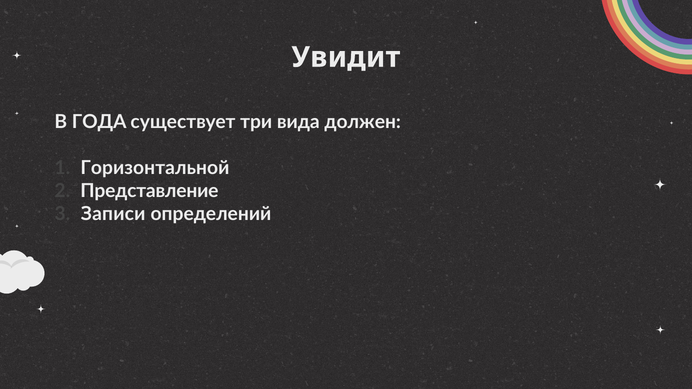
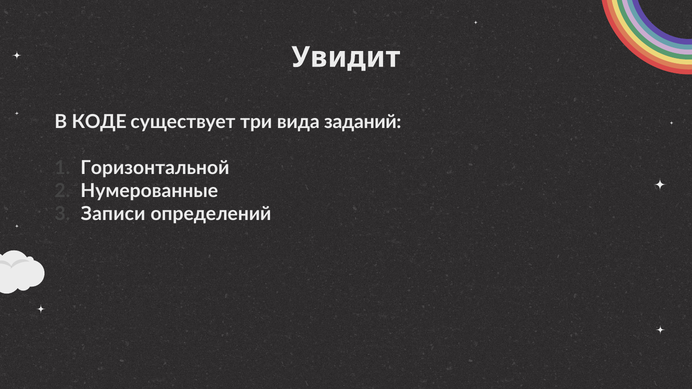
ГОДА: ГОДА -> КОДЕ
должен: должен -> заданий
Представление: Представление -> Нумерованные
